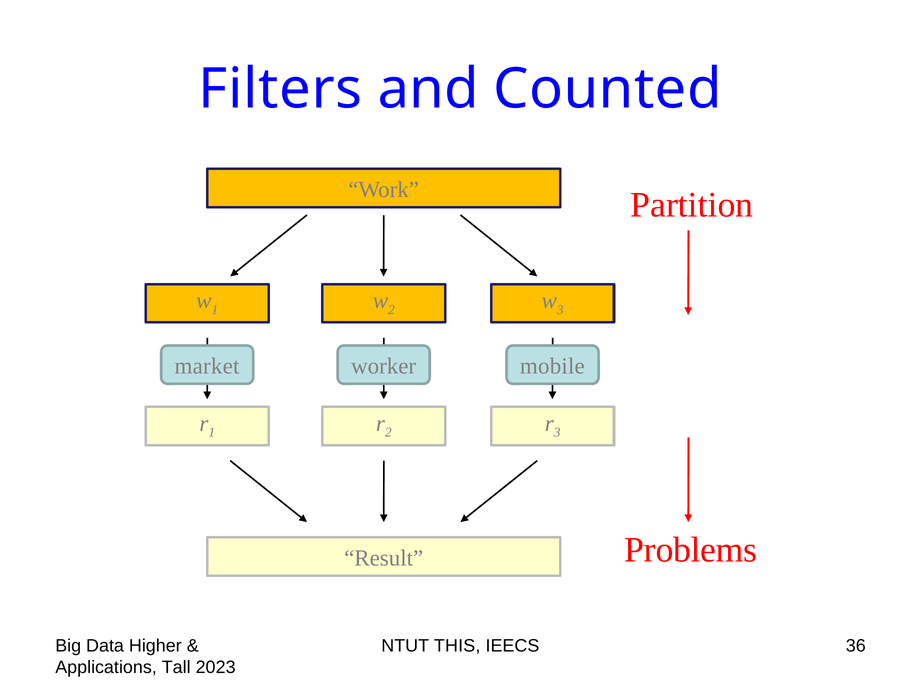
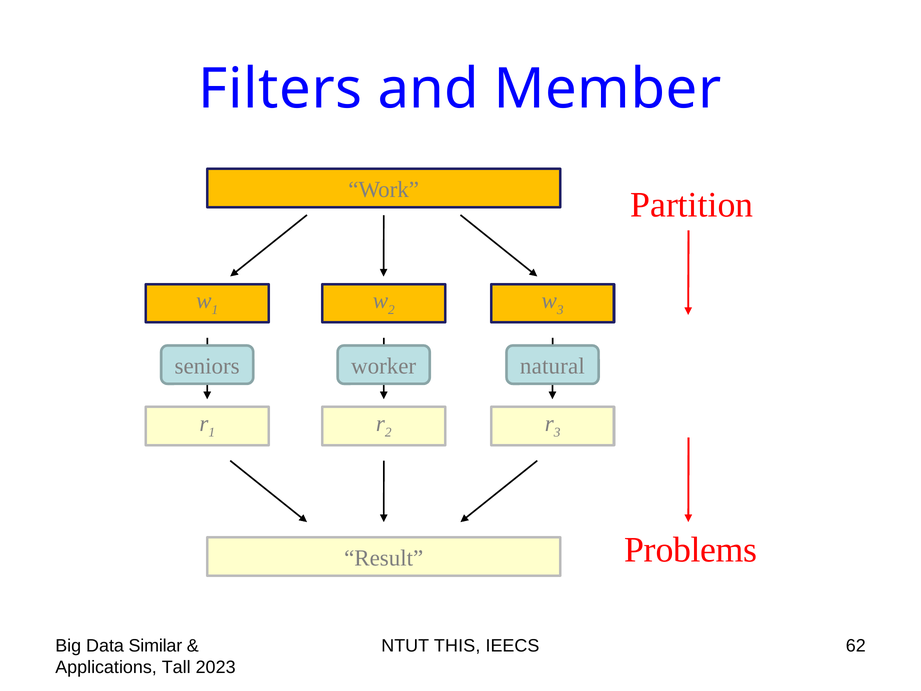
Counted: Counted -> Member
market: market -> seniors
mobile: mobile -> natural
Higher: Higher -> Similar
36: 36 -> 62
